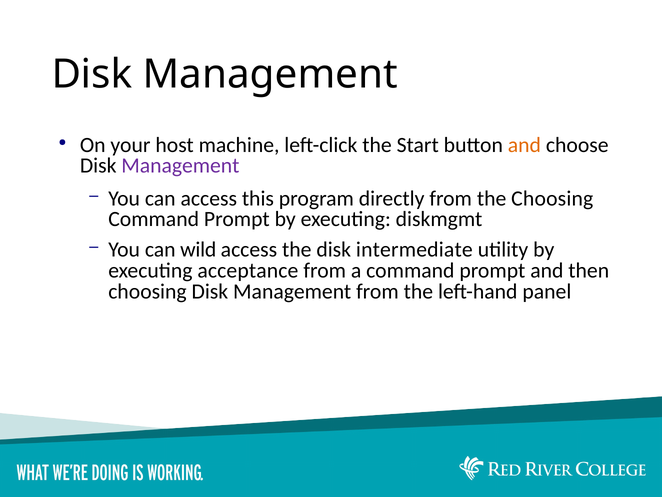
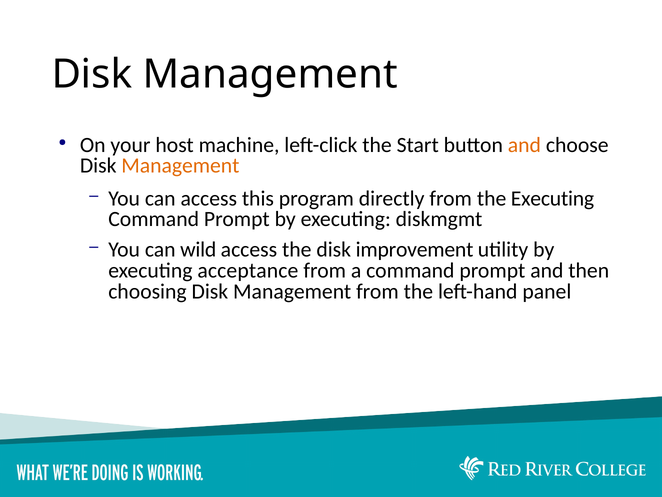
Management at (180, 166) colour: purple -> orange
the Choosing: Choosing -> Executing
intermediate: intermediate -> improvement
